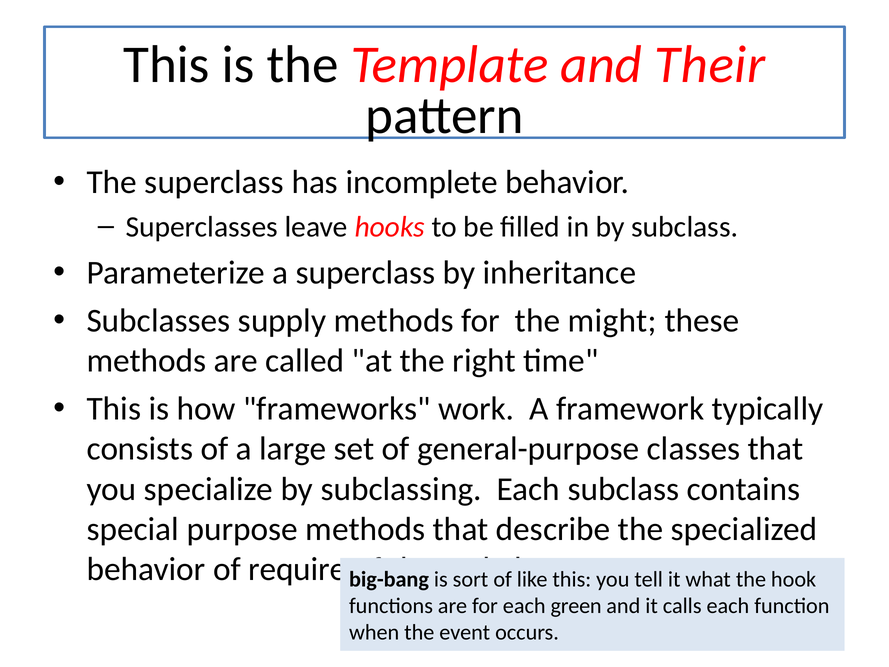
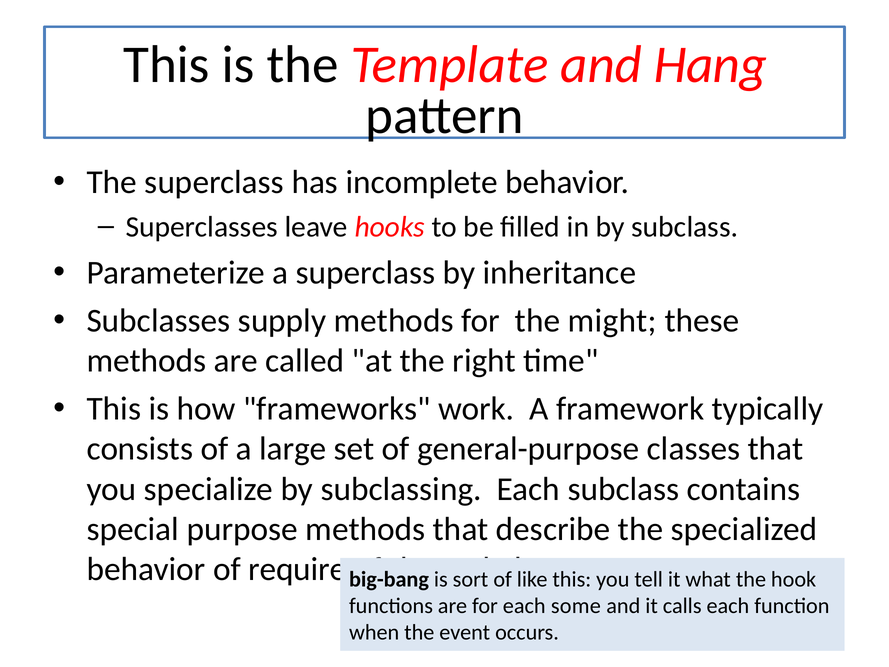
Their: Their -> Hang
green: green -> some
